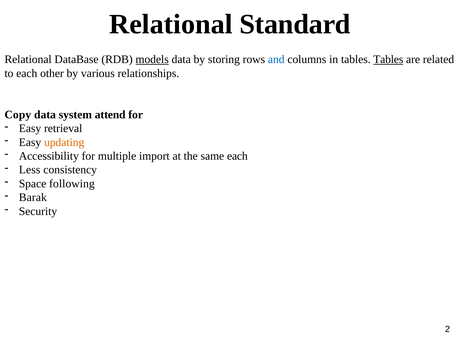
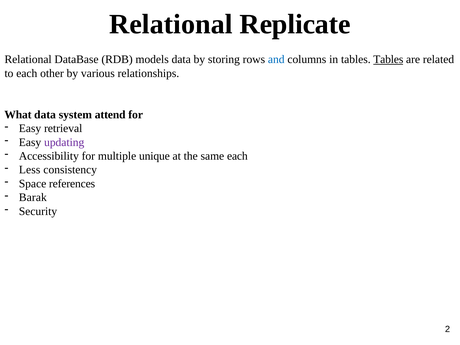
Standard: Standard -> Replicate
models underline: present -> none
Copy: Copy -> What
updating colour: orange -> purple
import: import -> unique
following: following -> references
